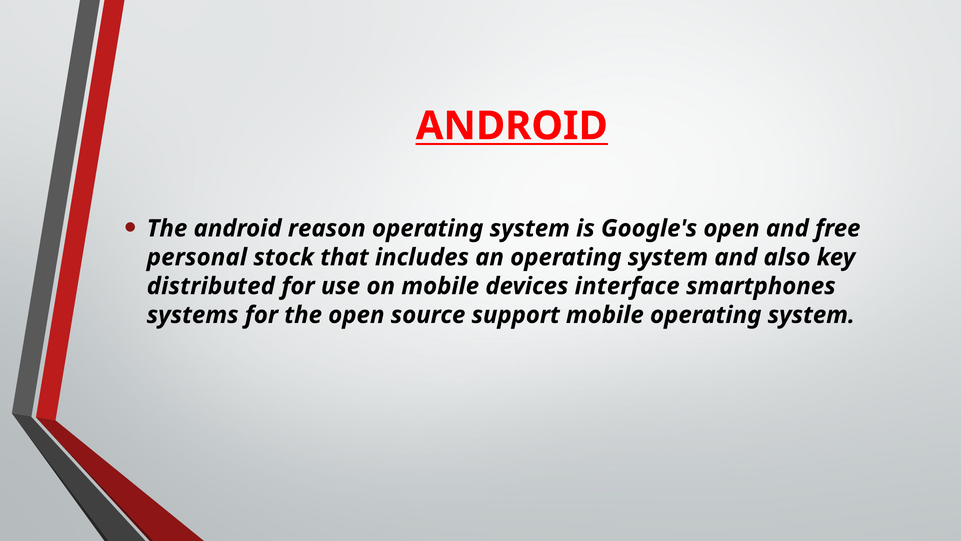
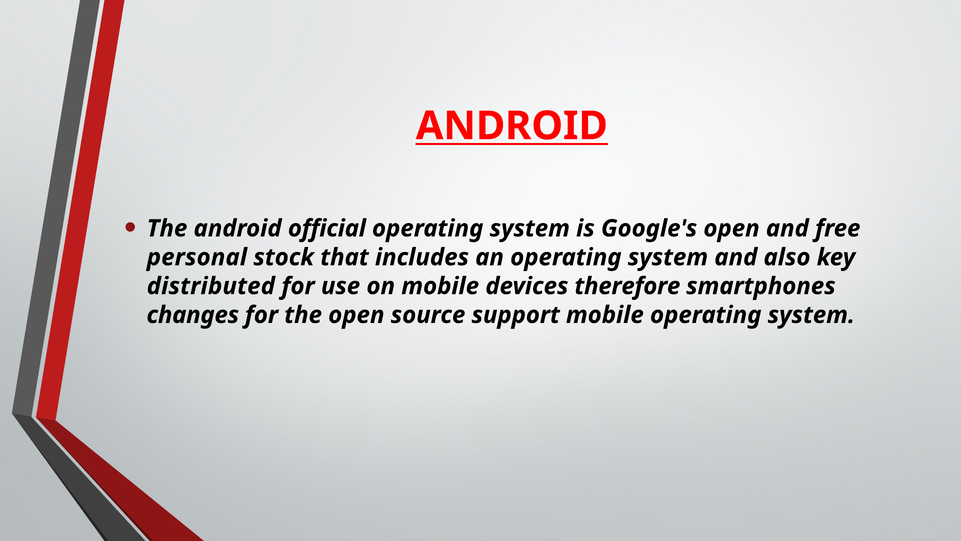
reason: reason -> official
interface: interface -> therefore
systems: systems -> changes
